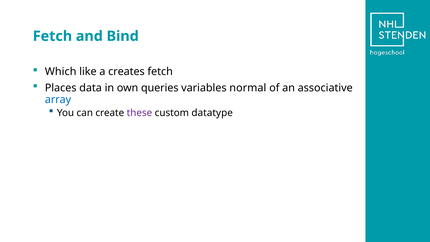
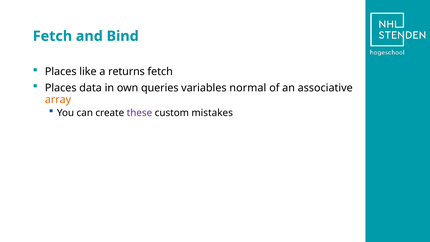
Which at (61, 72): Which -> Places
creates: creates -> returns
array colour: blue -> orange
datatype: datatype -> mistakes
